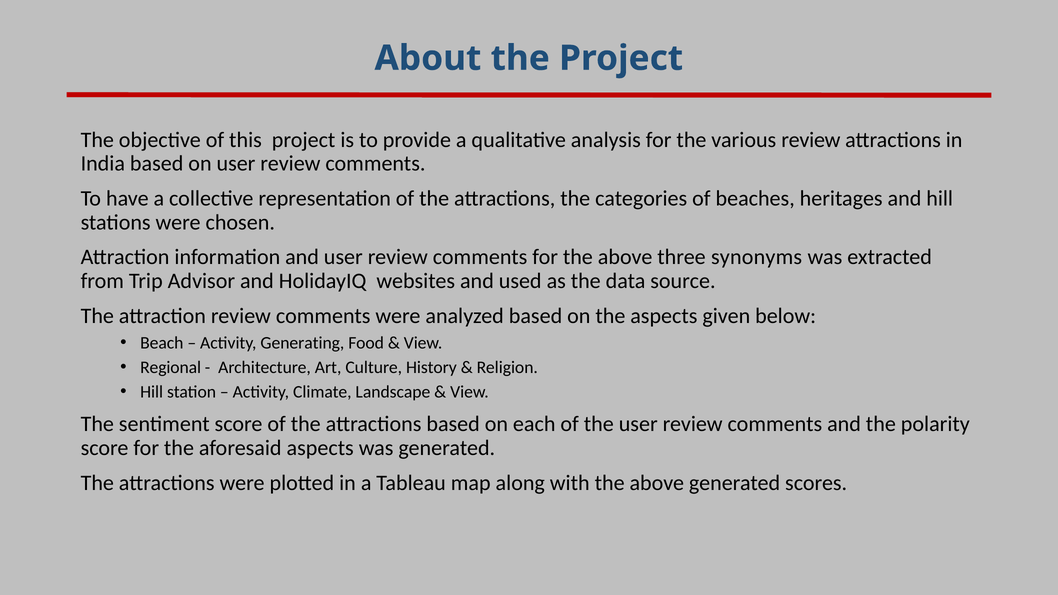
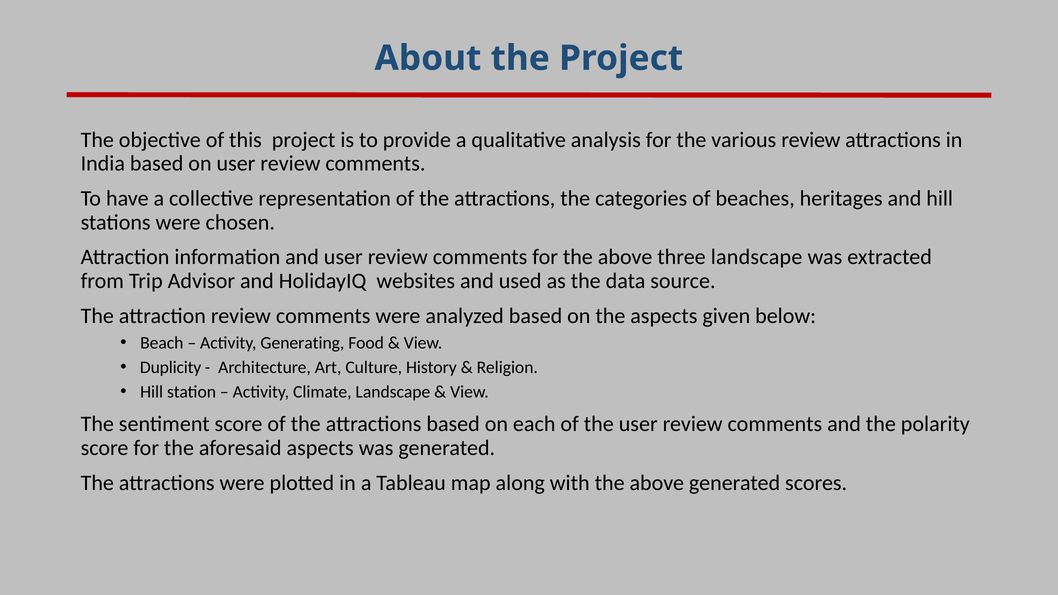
three synonyms: synonyms -> landscape
Regional: Regional -> Duplicity
